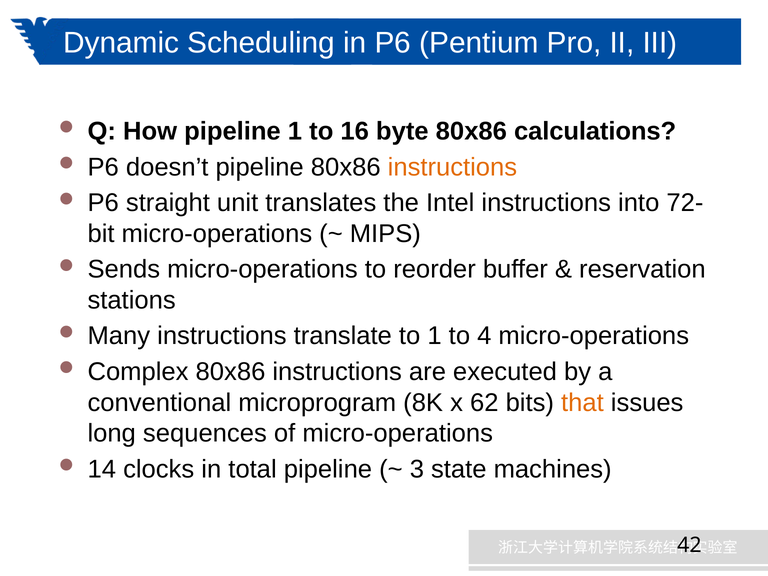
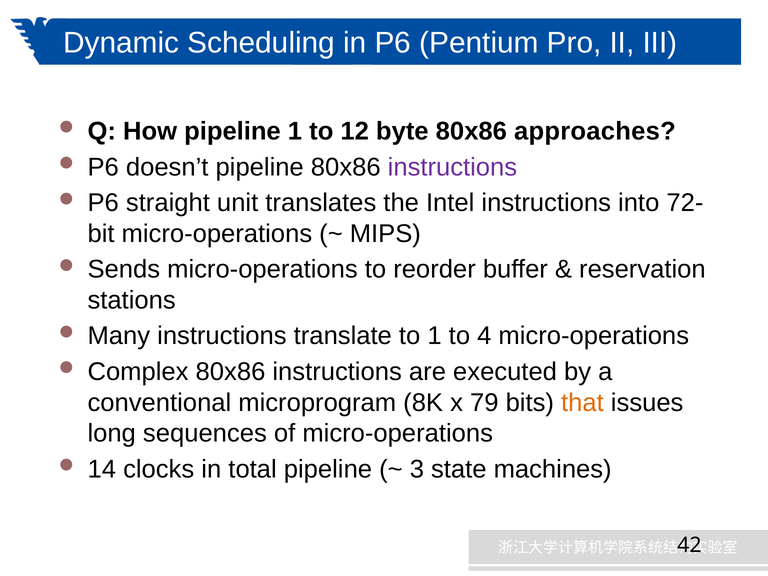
16: 16 -> 12
calculations: calculations -> approaches
instructions at (452, 167) colour: orange -> purple
62: 62 -> 79
